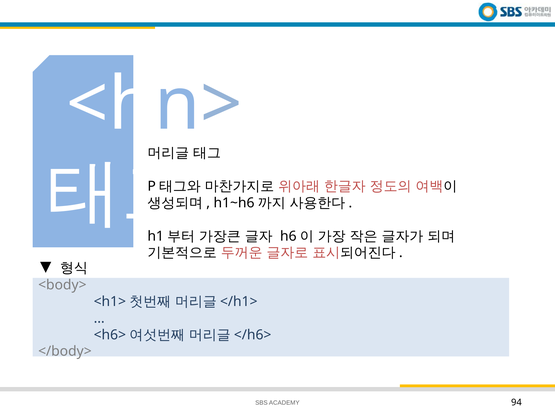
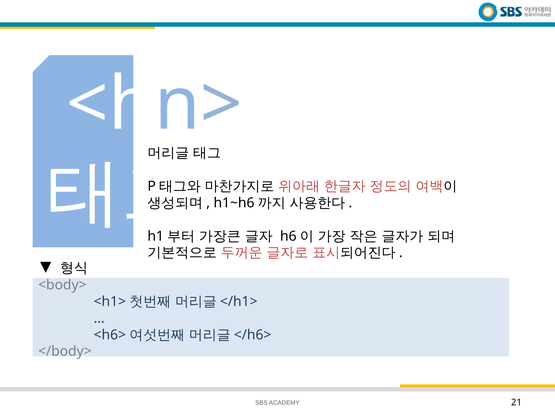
94: 94 -> 21
